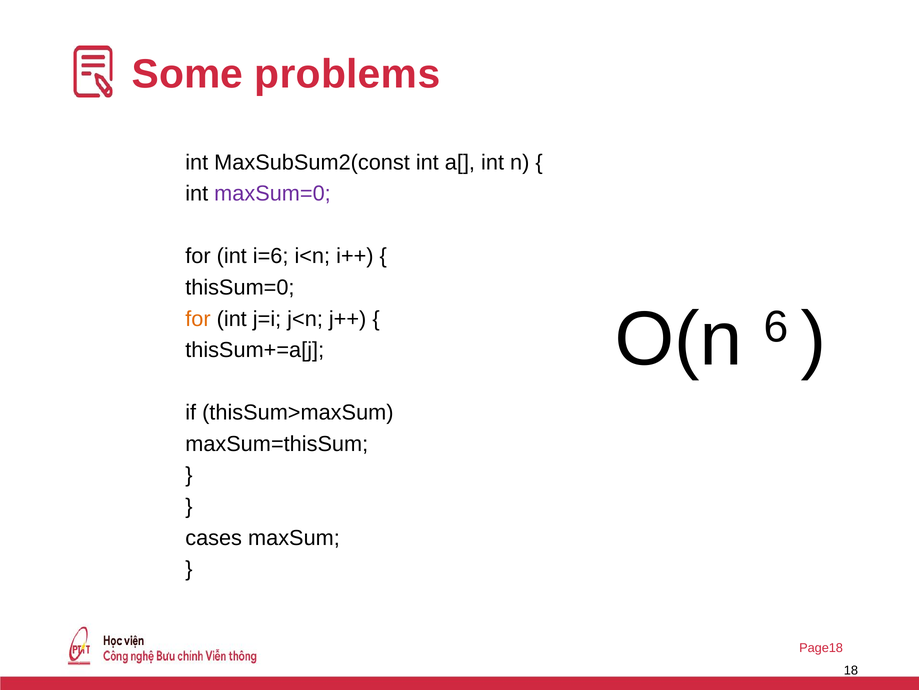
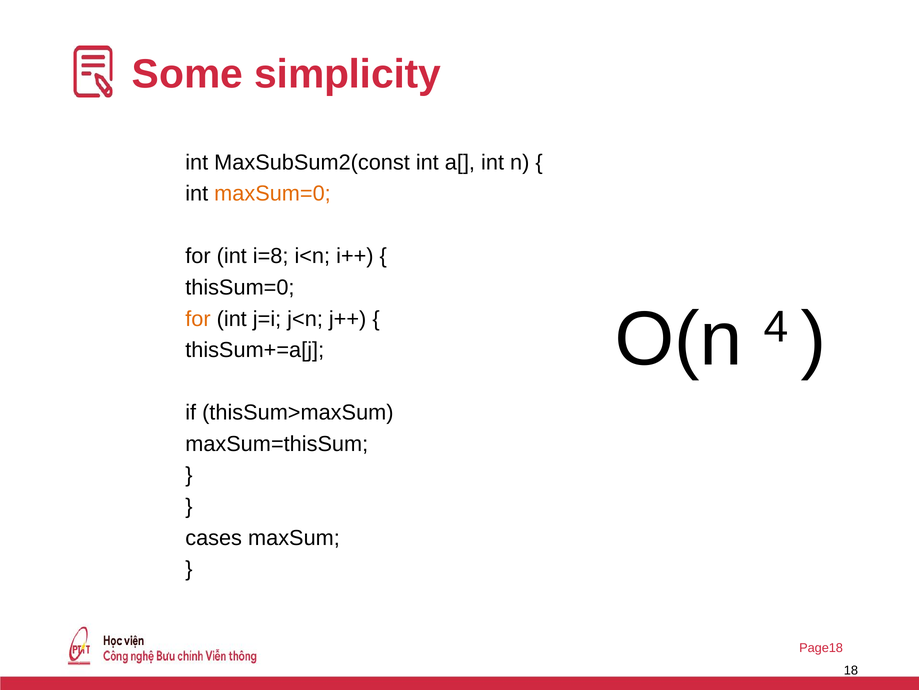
problems: problems -> simplicity
maxSum=0 colour: purple -> orange
i=6: i=6 -> i=8
6: 6 -> 4
